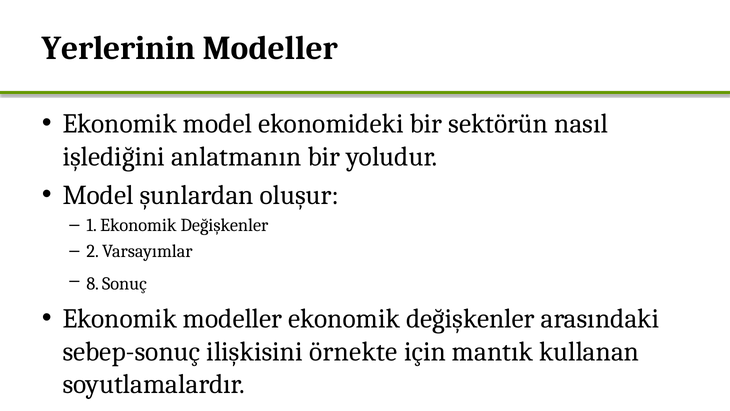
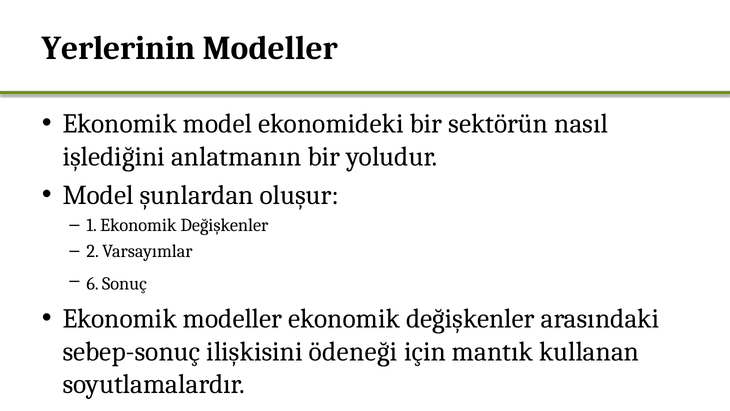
8: 8 -> 6
örnekte: örnekte -> ödeneği
